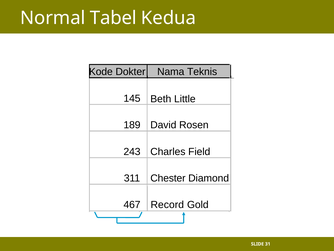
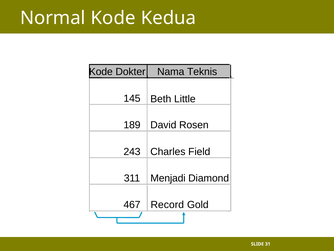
Normal Tabel: Tabel -> Kode
Chester: Chester -> Menjadi
